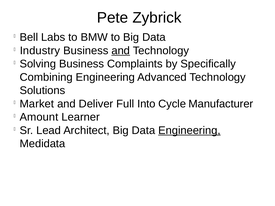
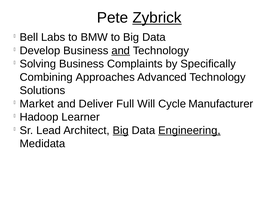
Zybrick underline: none -> present
Industry: Industry -> Develop
Combining Engineering: Engineering -> Approaches
Into: Into -> Will
Amount: Amount -> Hadoop
Big at (121, 131) underline: none -> present
